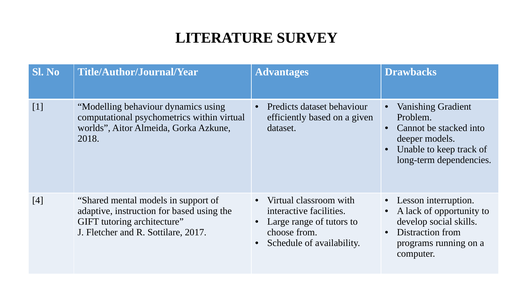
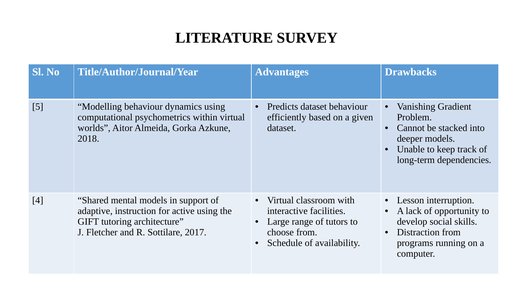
1: 1 -> 5
for based: based -> active
